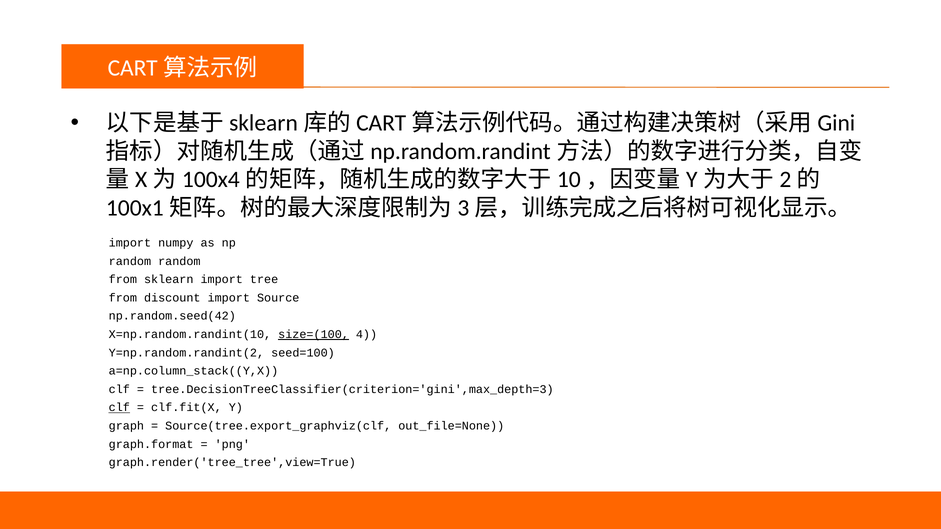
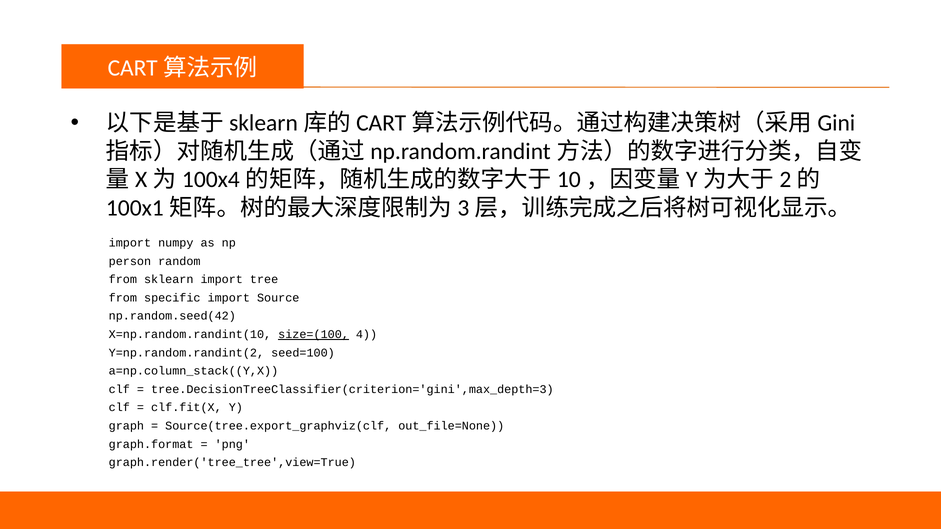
random at (130, 261): random -> person
discount: discount -> specific
clf at (119, 408) underline: present -> none
